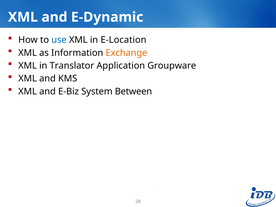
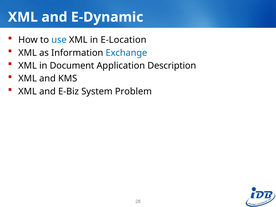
Exchange colour: orange -> blue
Translator: Translator -> Document
Groupware: Groupware -> Description
Between: Between -> Problem
